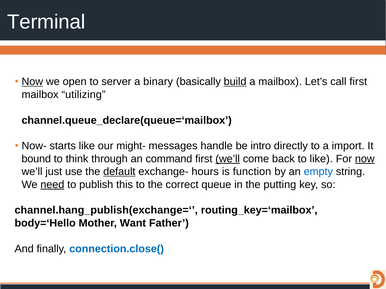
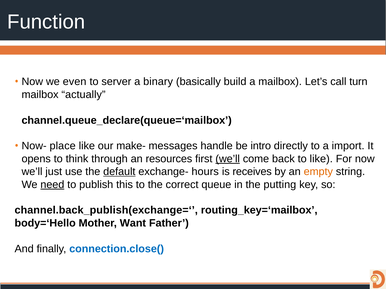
Terminal: Terminal -> Function
Now at (32, 82) underline: present -> none
open: open -> even
build underline: present -> none
call first: first -> turn
utilizing: utilizing -> actually
starts: starts -> place
might-: might- -> make-
bound: bound -> opens
command: command -> resources
now at (365, 159) underline: present -> none
function: function -> receives
empty colour: blue -> orange
channel.hang_publish(exchange=‘: channel.hang_publish(exchange=‘ -> channel.back_publish(exchange=‘
